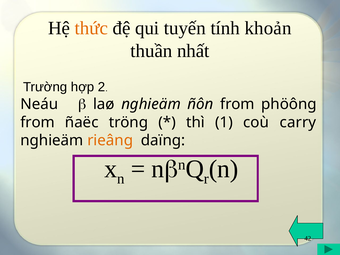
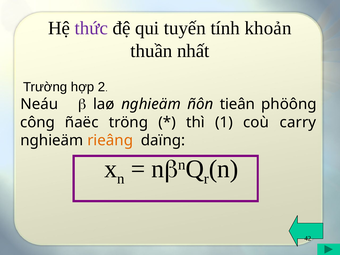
thức colour: orange -> purple
ñôn from: from -> tieân
from at (38, 122): from -> công
